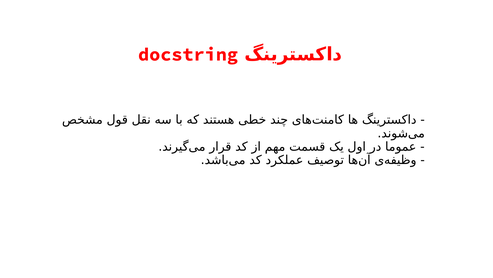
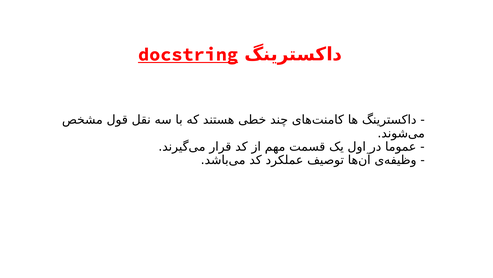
docstring underline: none -> present
